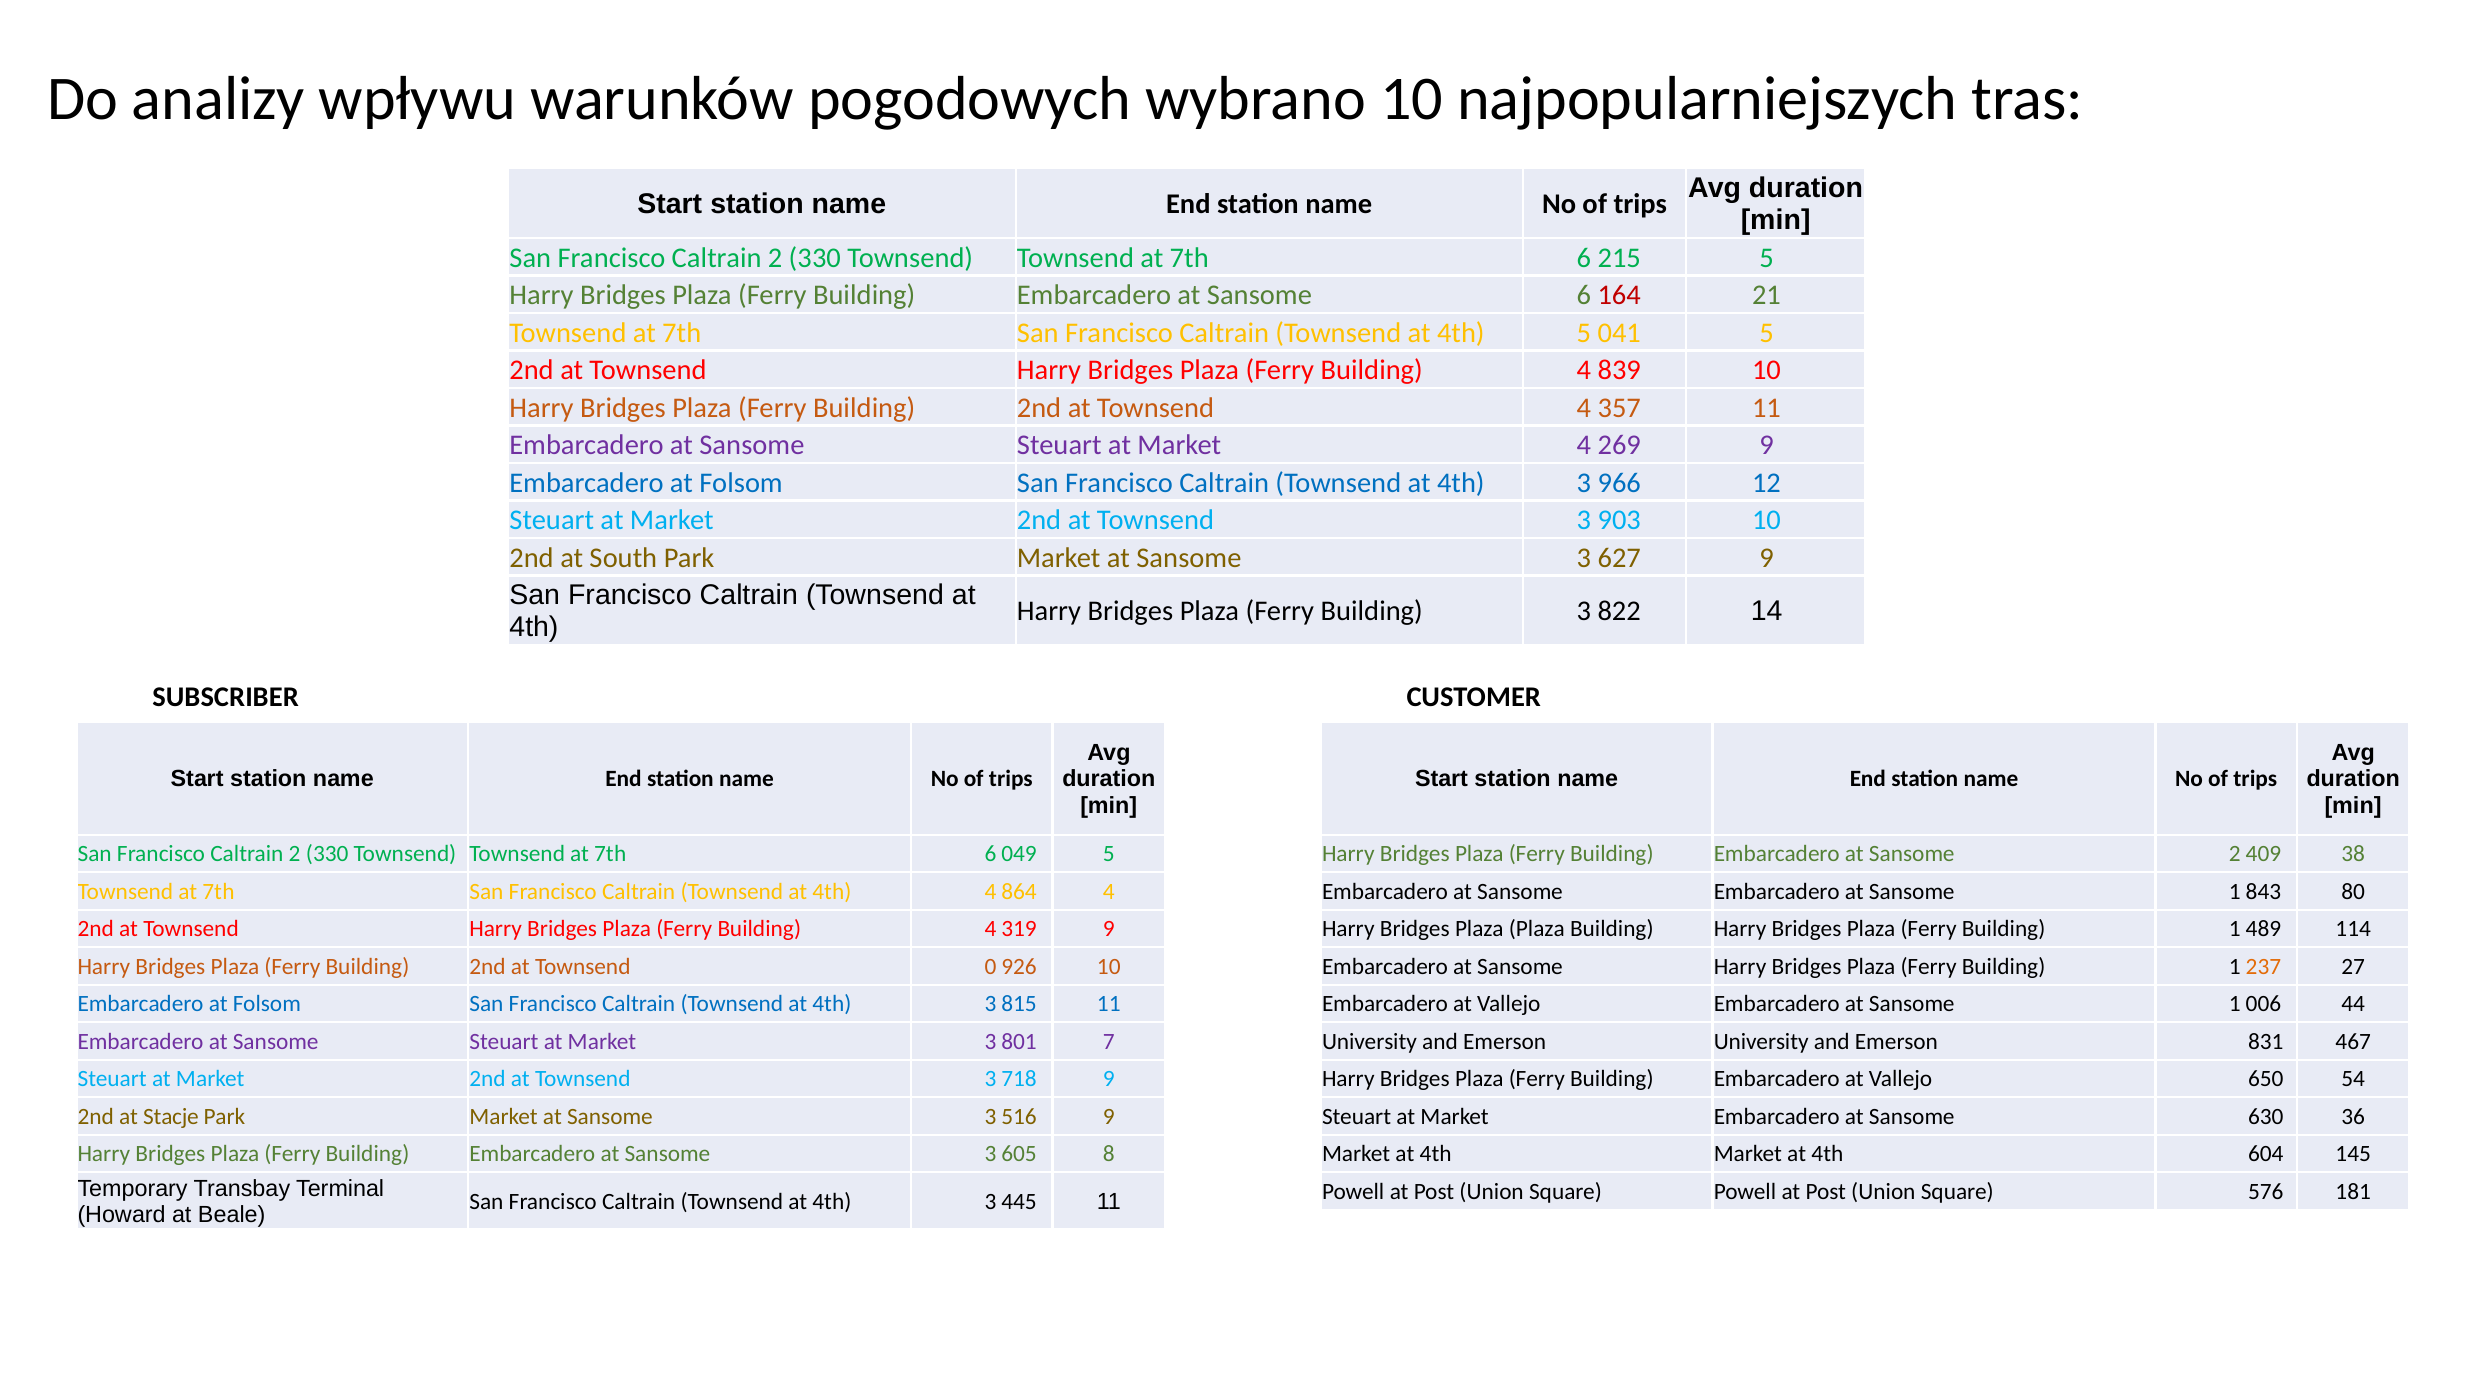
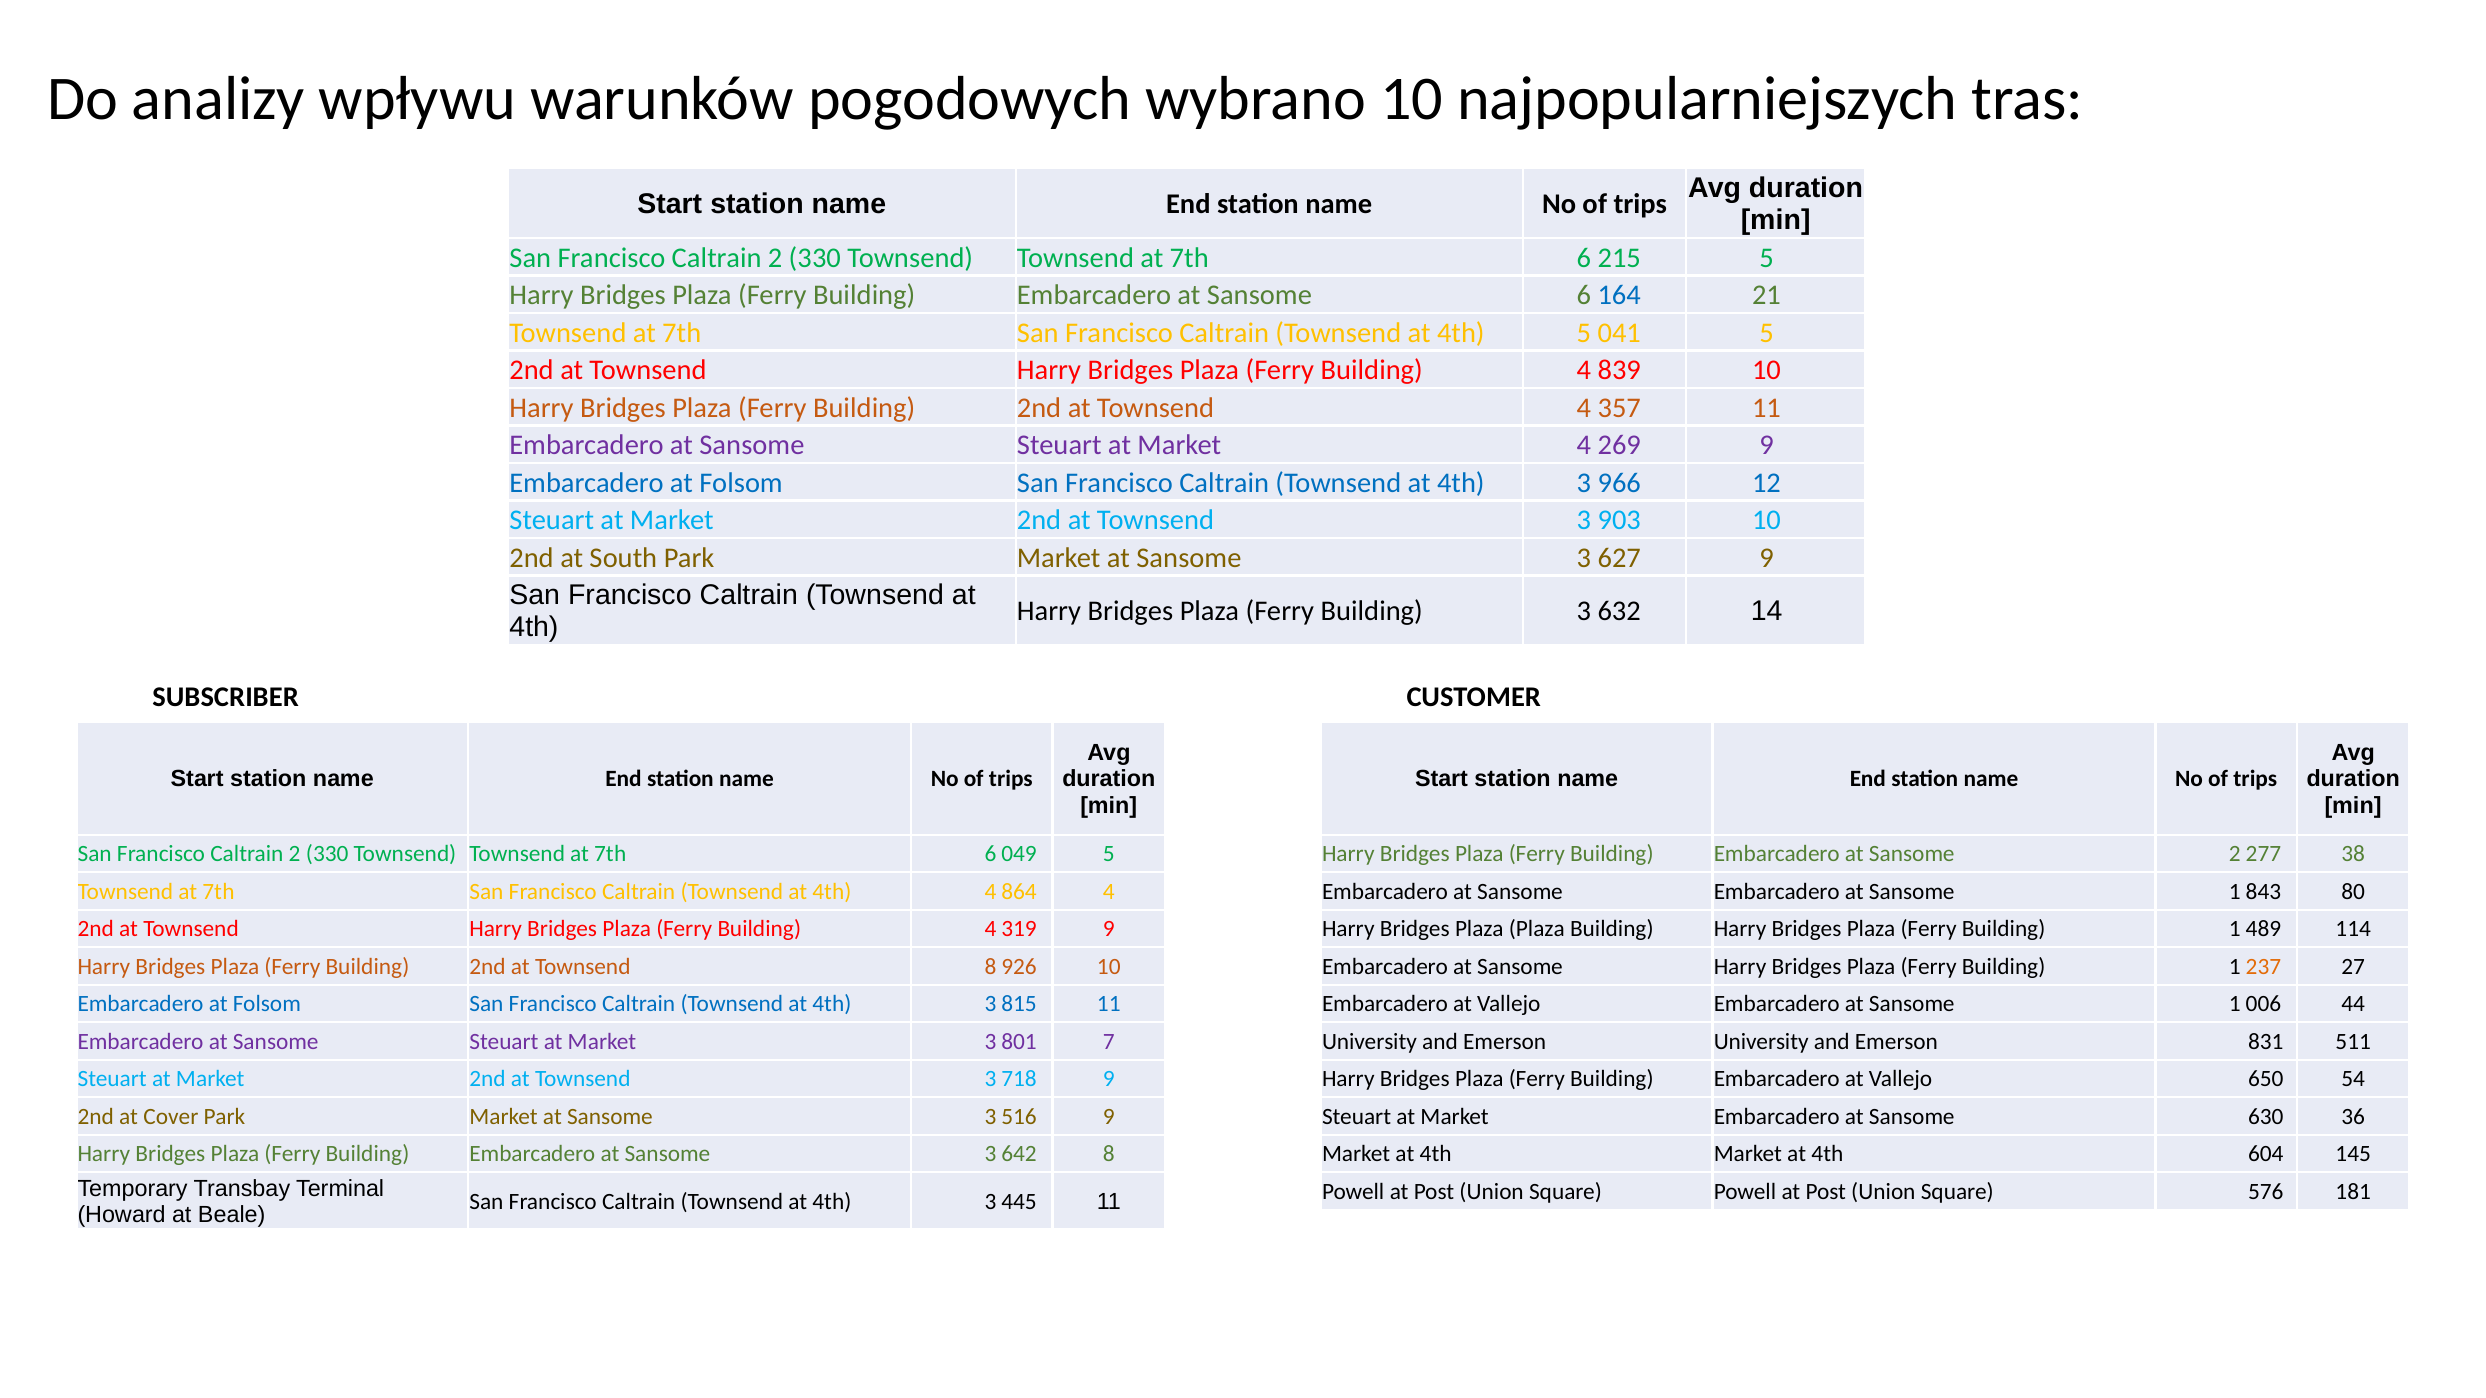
164 colour: red -> blue
822: 822 -> 632
409: 409 -> 277
Townsend 0: 0 -> 8
467: 467 -> 511
Stacje: Stacje -> Cover
605: 605 -> 642
